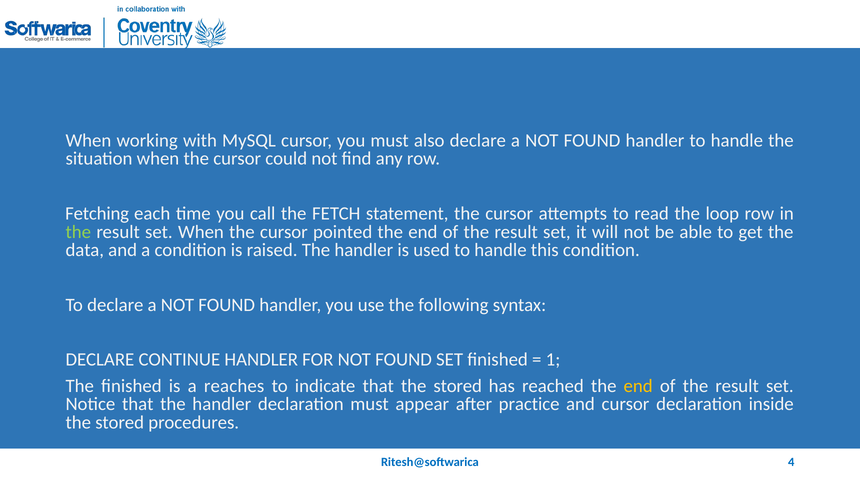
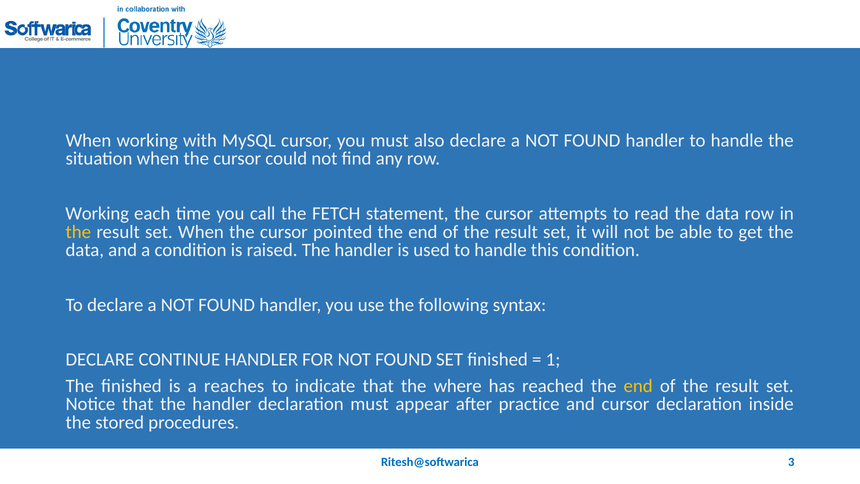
Fetching at (97, 213): Fetching -> Working
read the loop: loop -> data
the at (78, 232) colour: light green -> yellow
that the stored: stored -> where
4: 4 -> 3
